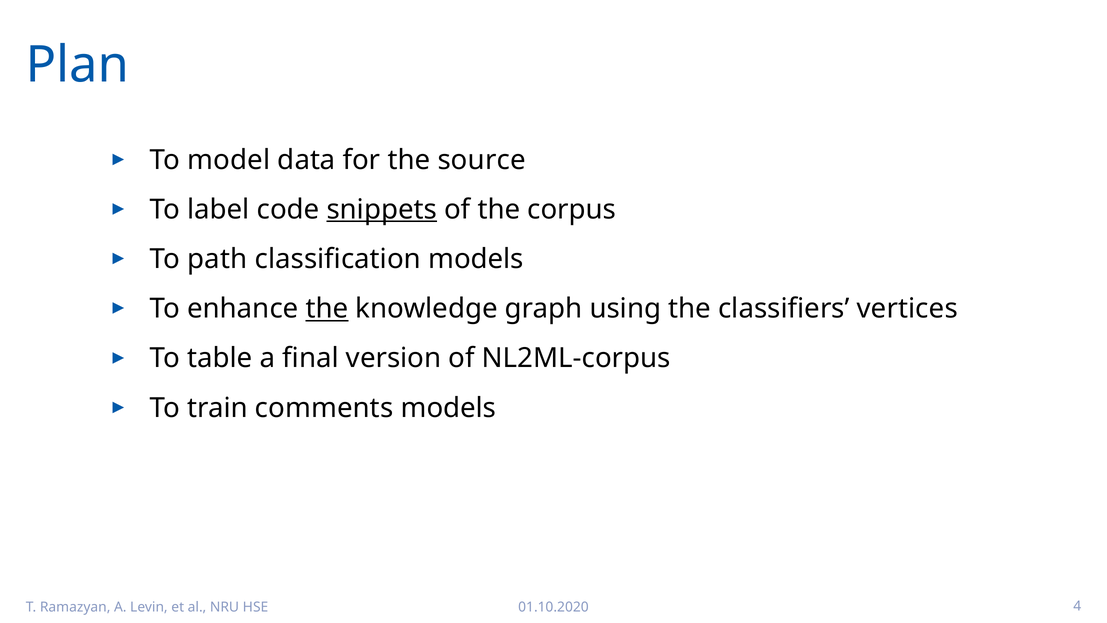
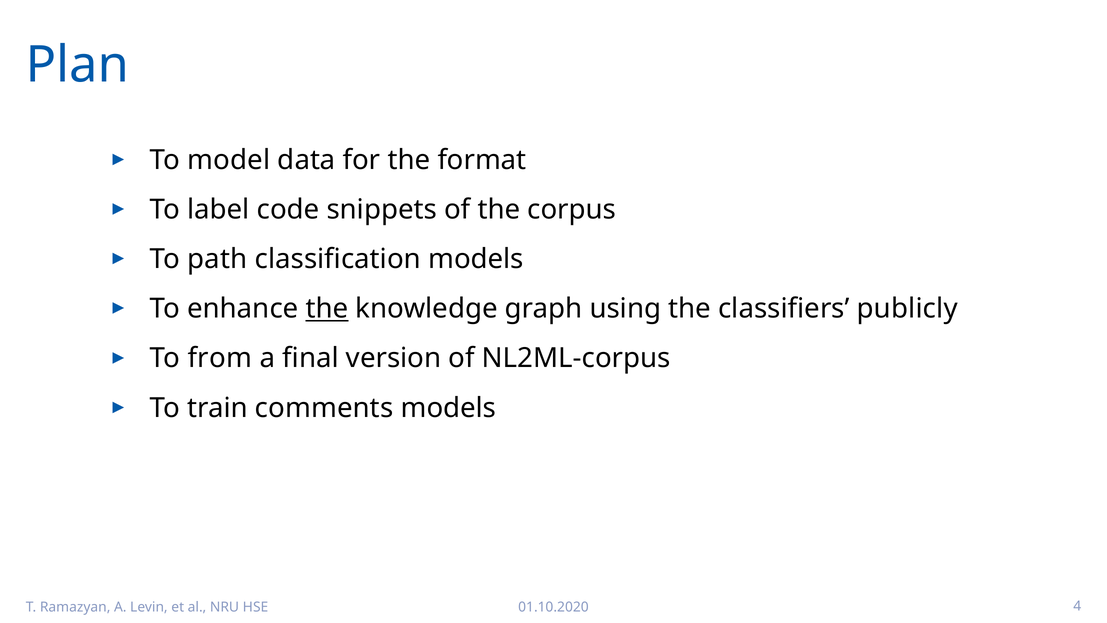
source: source -> format
snippets underline: present -> none
vertices: vertices -> publicly
table: table -> from
